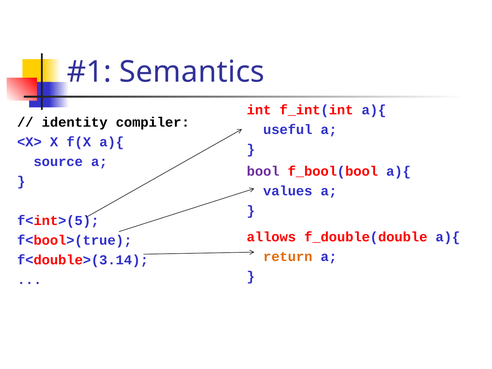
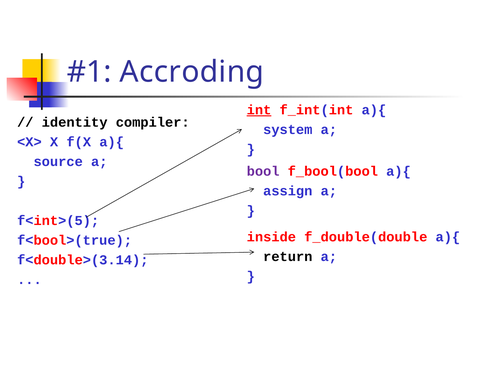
Semantics: Semantics -> Accroding
int underline: none -> present
useful: useful -> system
values: values -> assign
allows: allows -> inside
return colour: orange -> black
